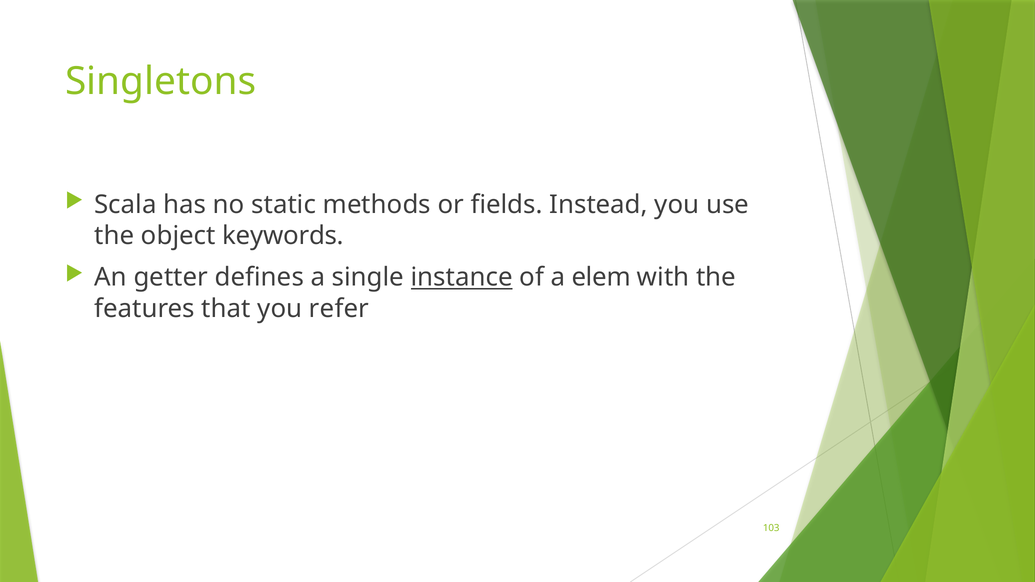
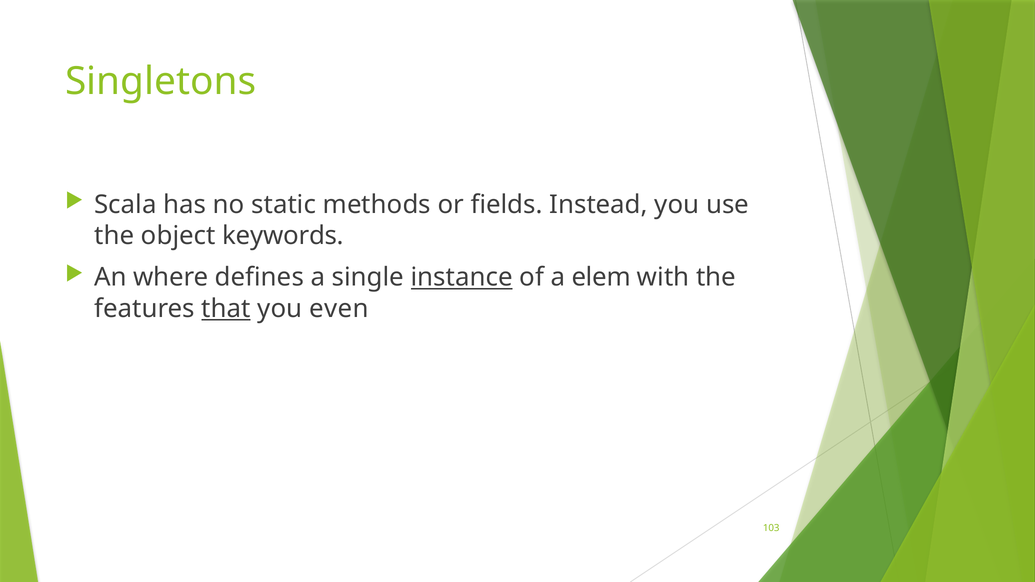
getter: getter -> where
that underline: none -> present
refer: refer -> even
